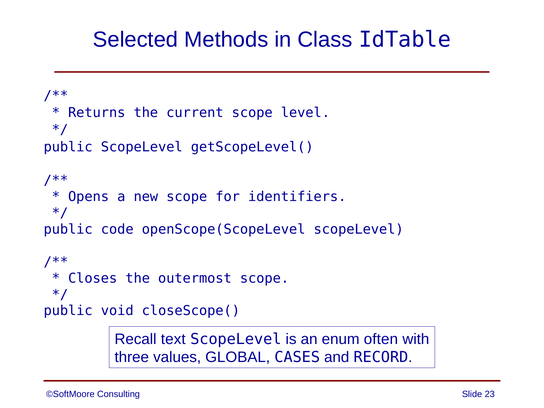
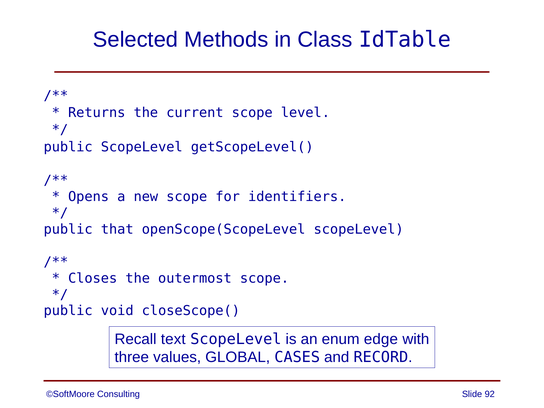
code: code -> that
often: often -> edge
23: 23 -> 92
